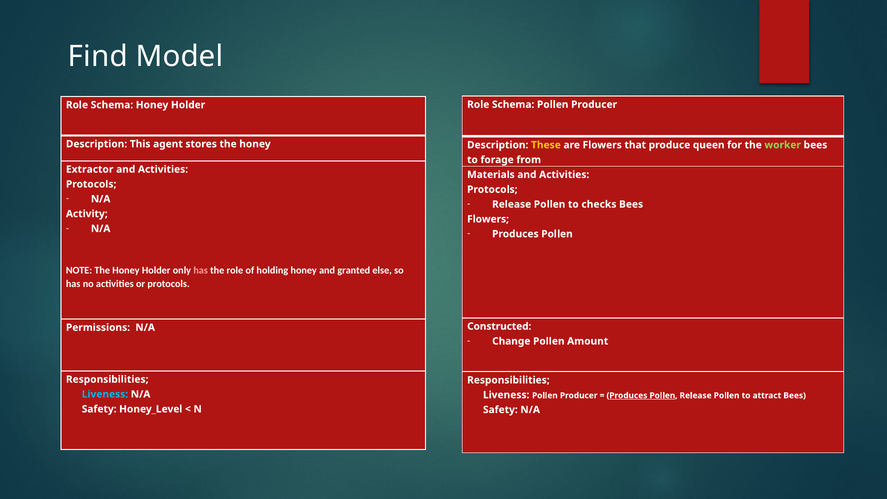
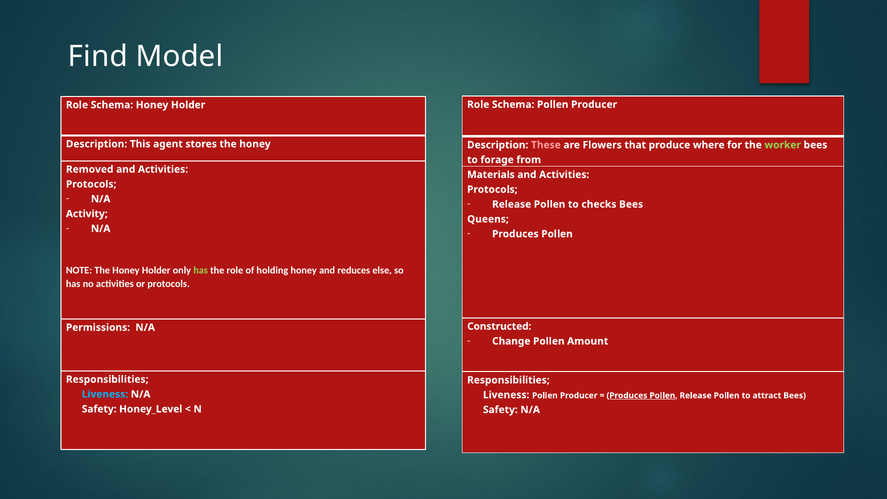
These colour: yellow -> pink
queen: queen -> where
Extractor: Extractor -> Removed
Flowers at (488, 219): Flowers -> Queens
has at (201, 270) colour: pink -> light green
granted: granted -> reduces
